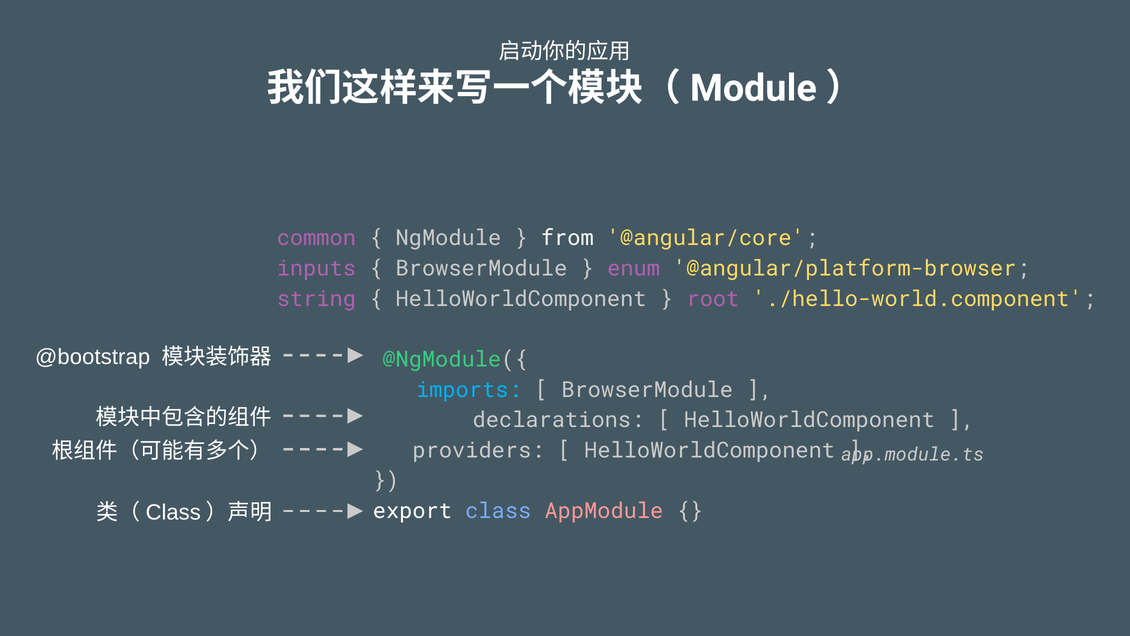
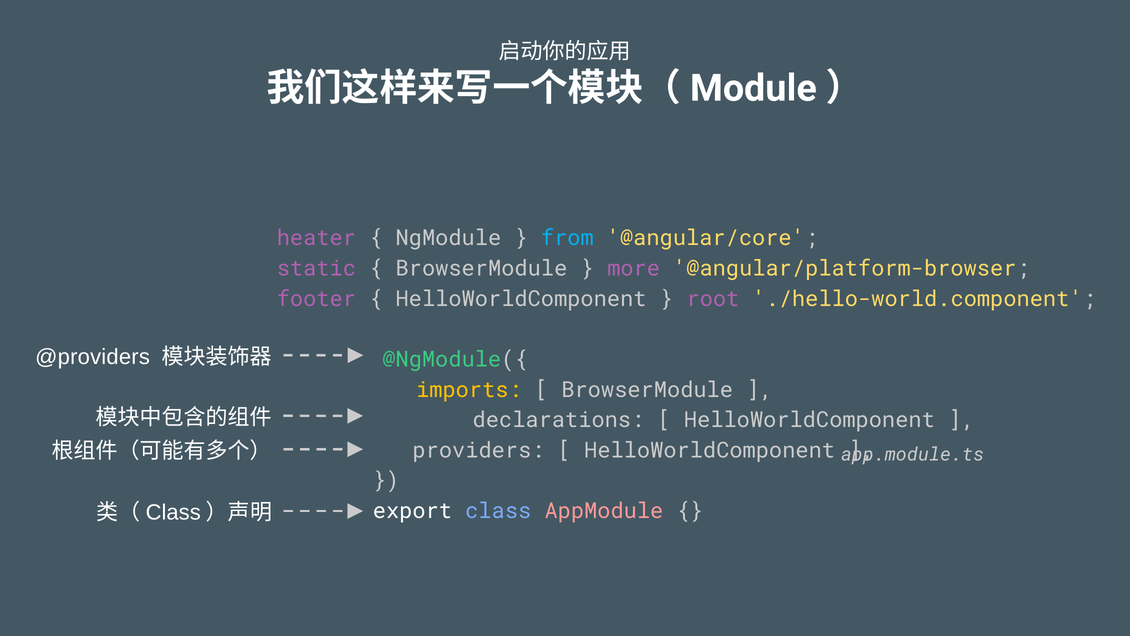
common: common -> heater
from colour: white -> light blue
inputs: inputs -> static
enum: enum -> more
string: string -> footer
@bootstrap: @bootstrap -> @providers
imports colour: light blue -> yellow
